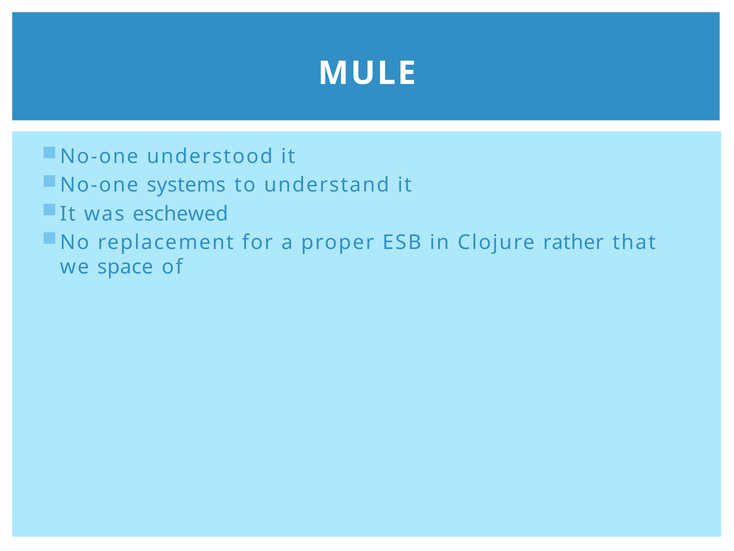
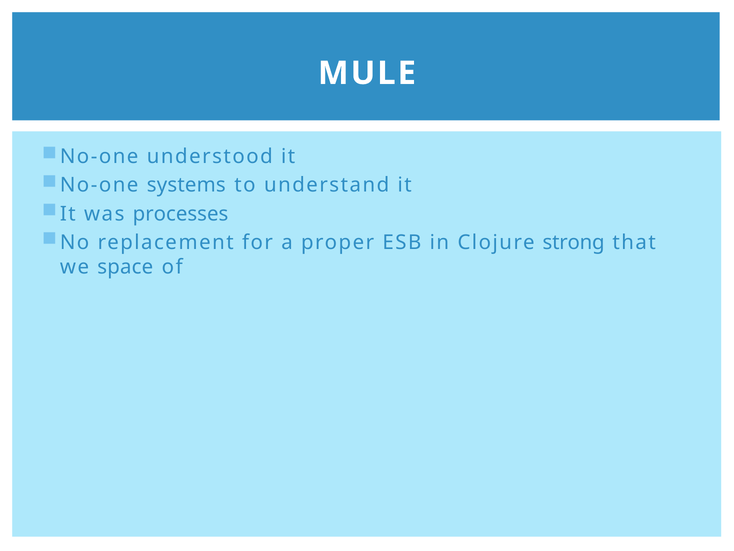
eschewed: eschewed -> processes
rather: rather -> strong
